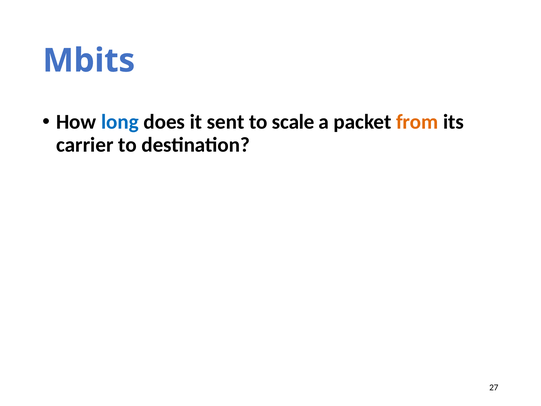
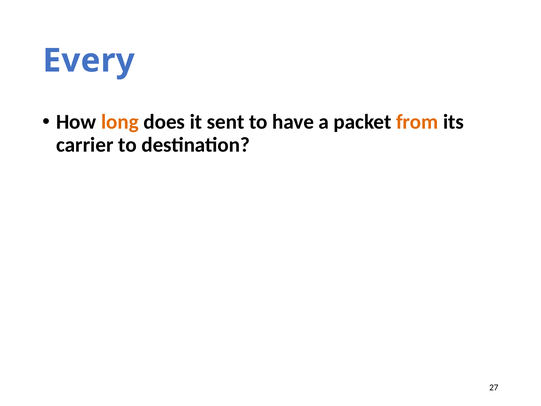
Mbits: Mbits -> Every
long colour: blue -> orange
scale: scale -> have
